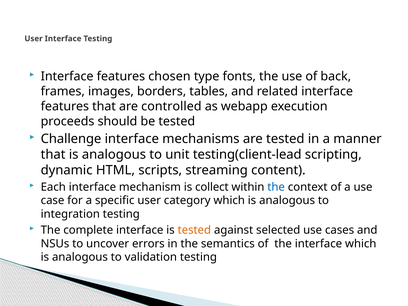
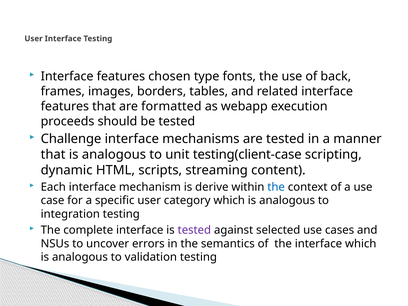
controlled: controlled -> formatted
testing(client-lead: testing(client-lead -> testing(client-case
collect: collect -> derive
tested at (194, 230) colour: orange -> purple
